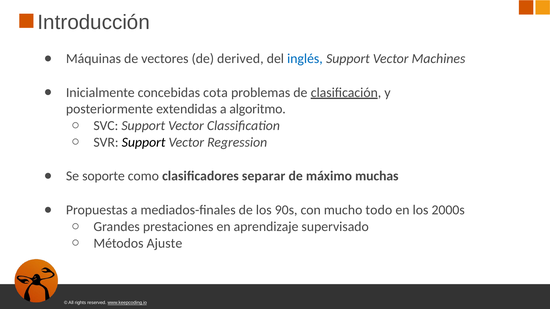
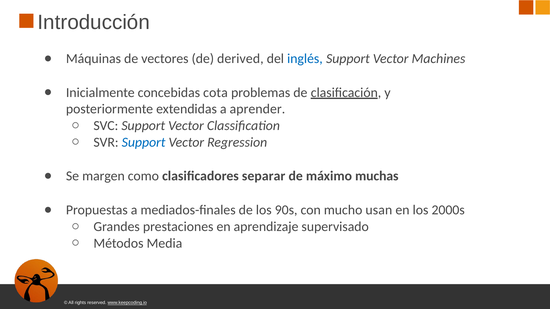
algoritmo: algoritmo -> aprender
Support at (144, 142) colour: black -> blue
soporte: soporte -> margen
todo: todo -> usan
Ajuste: Ajuste -> Media
